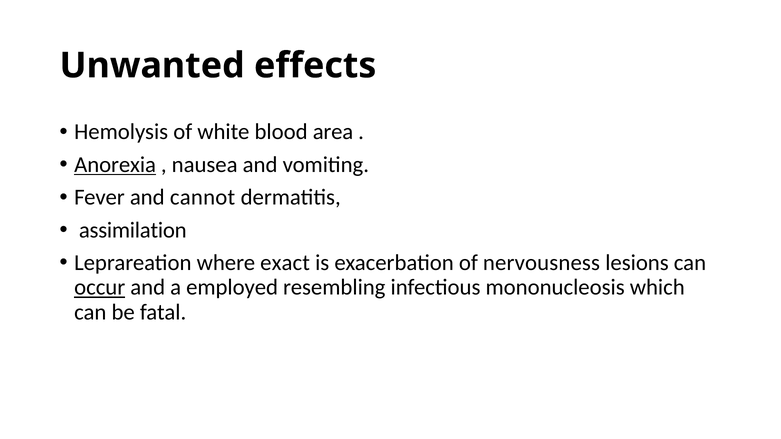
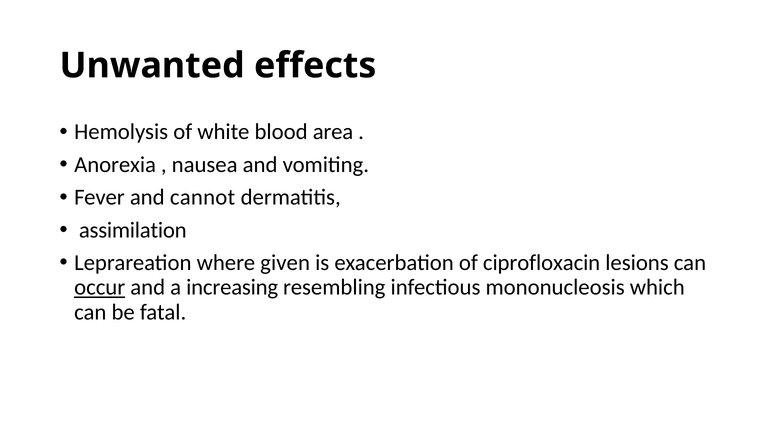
Anorexia underline: present -> none
exact: exact -> given
nervousness: nervousness -> ciprofloxacin
employed: employed -> increasing
